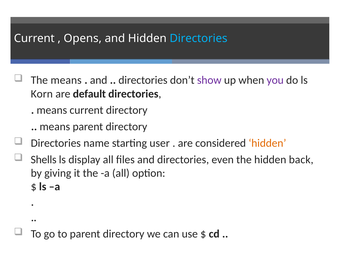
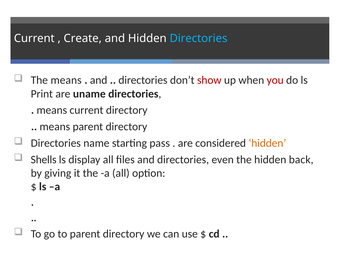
Opens: Opens -> Create
show colour: purple -> red
you colour: purple -> red
Korn: Korn -> Print
default: default -> uname
user: user -> pass
